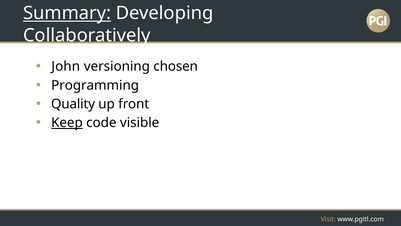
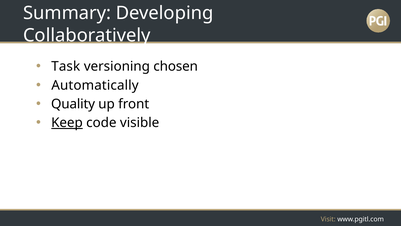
Summary underline: present -> none
John: John -> Task
Programming: Programming -> Automatically
